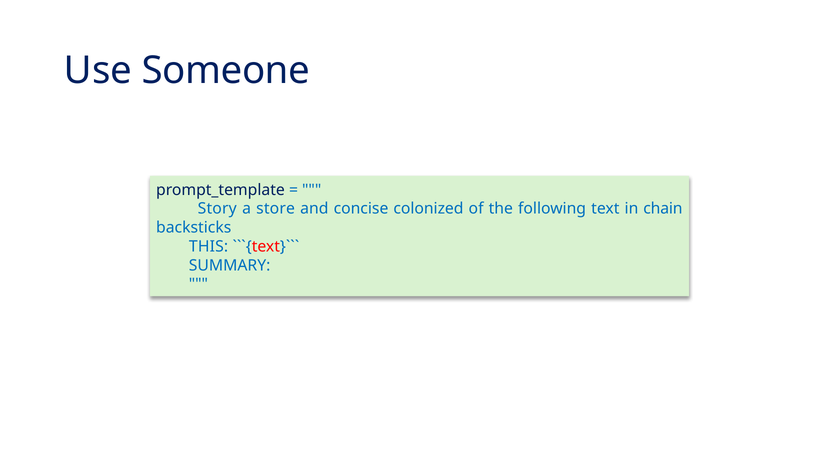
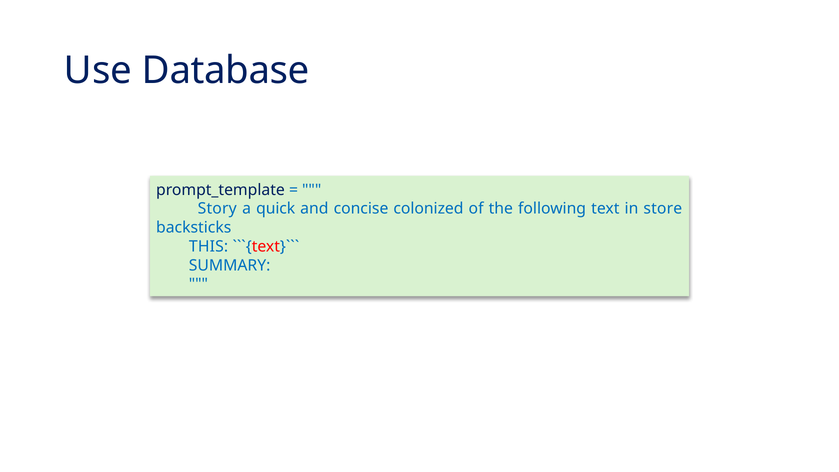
Someone: Someone -> Database
store: store -> quick
chain: chain -> store
